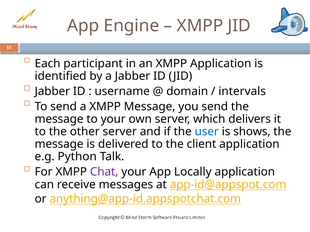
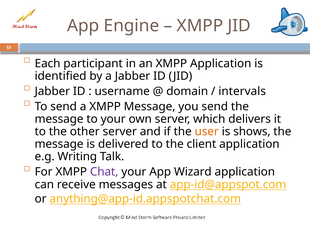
user colour: blue -> orange
Python: Python -> Writing
Locally: Locally -> Wizard
